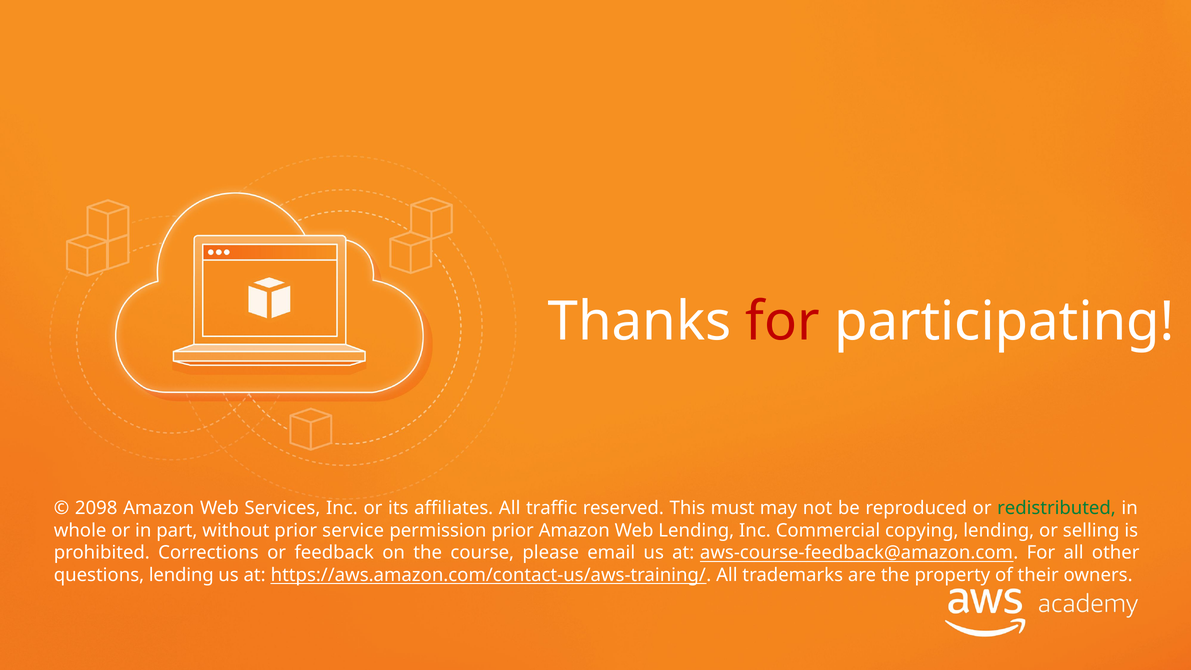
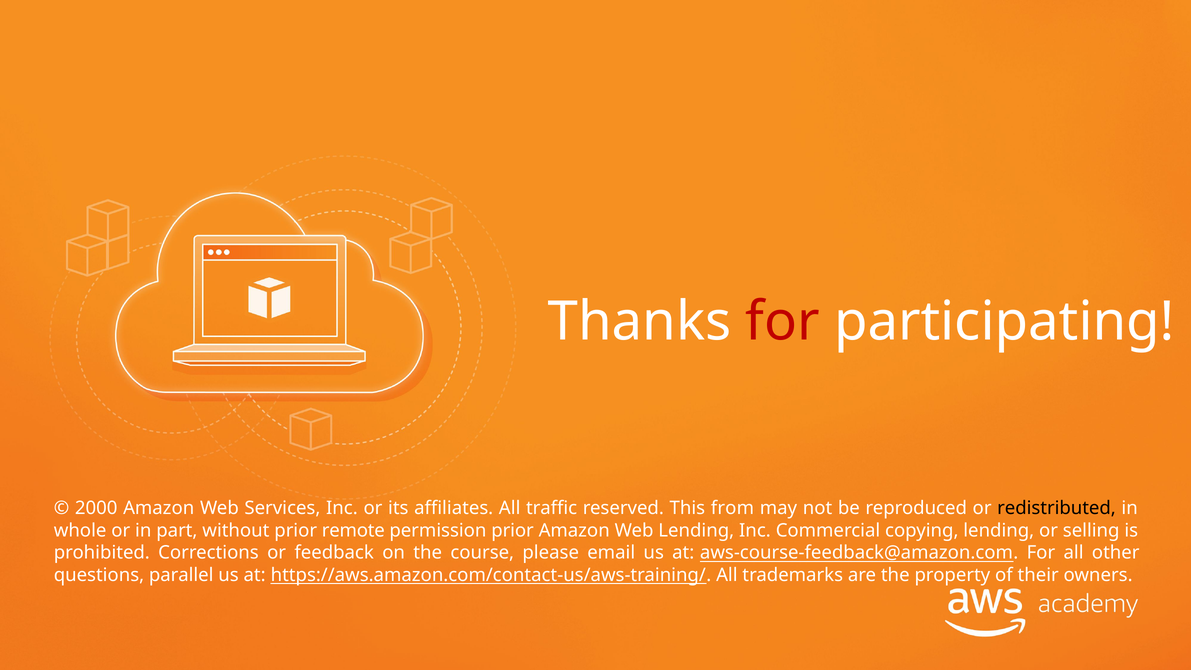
2098: 2098 -> 2000
must: must -> from
redistributed colour: green -> black
service: service -> remote
questions lending: lending -> parallel
